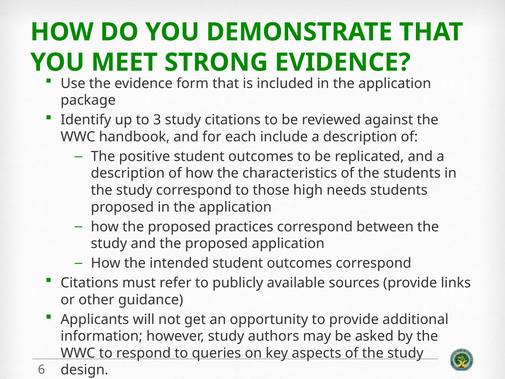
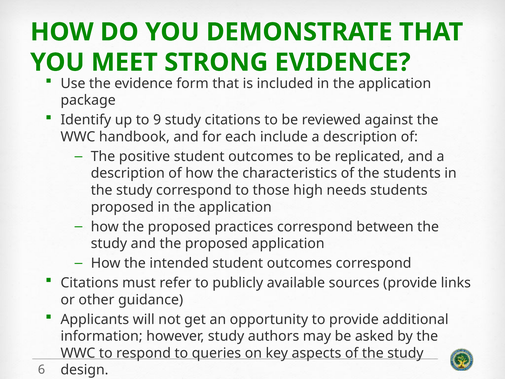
3: 3 -> 9
